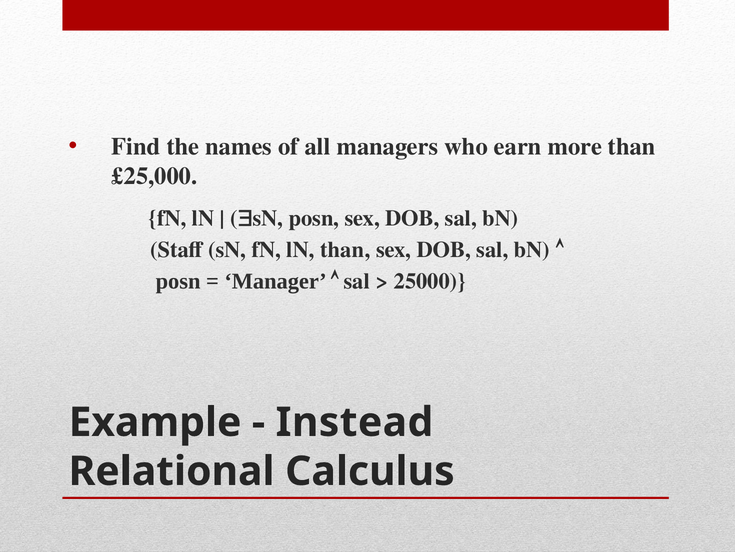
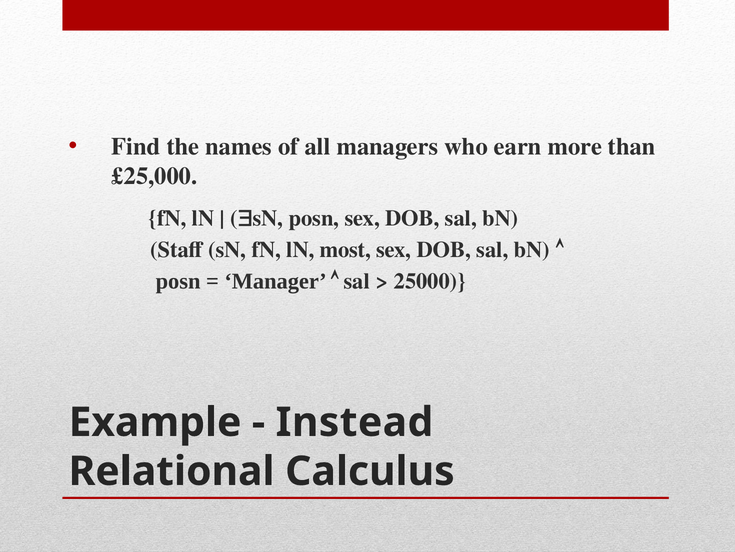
lN than: than -> most
